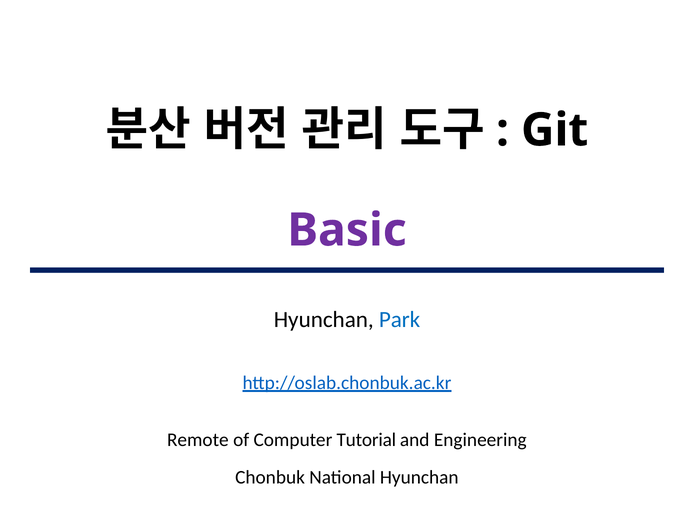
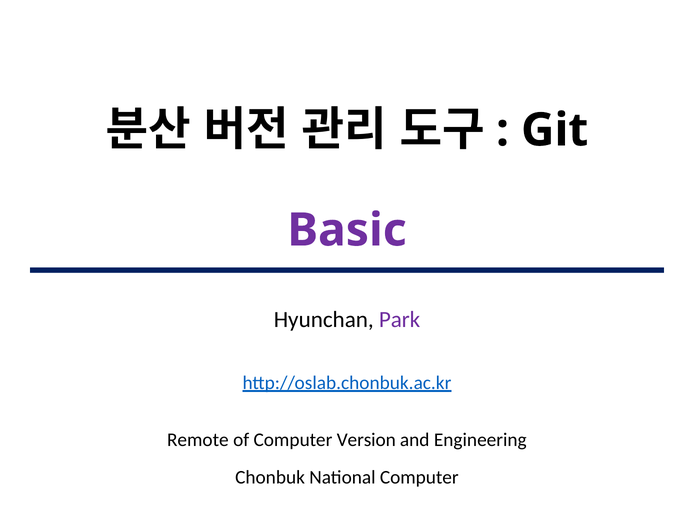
Park colour: blue -> purple
Tutorial: Tutorial -> Version
National Hyunchan: Hyunchan -> Computer
